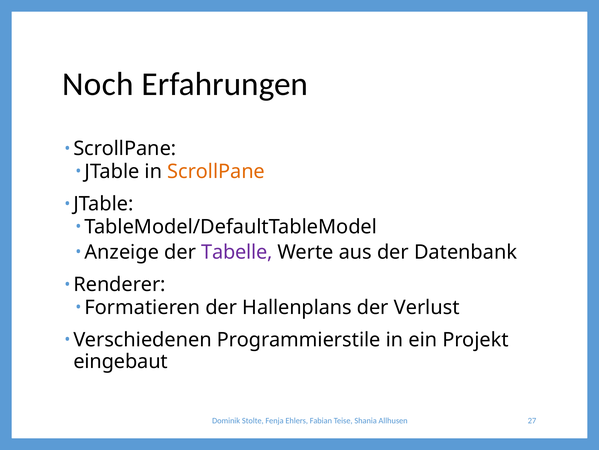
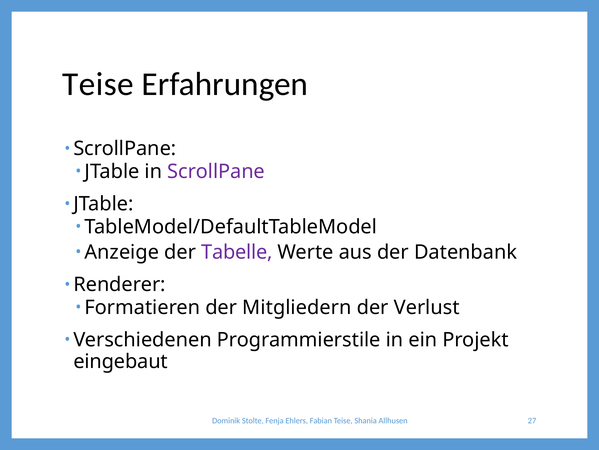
Noch at (98, 84): Noch -> Teise
ScrollPane at (216, 171) colour: orange -> purple
Hallenplans: Hallenplans -> Mitgliedern
